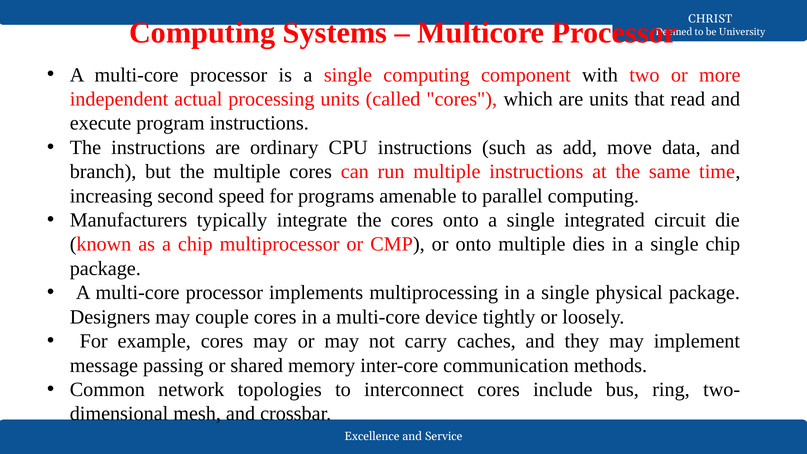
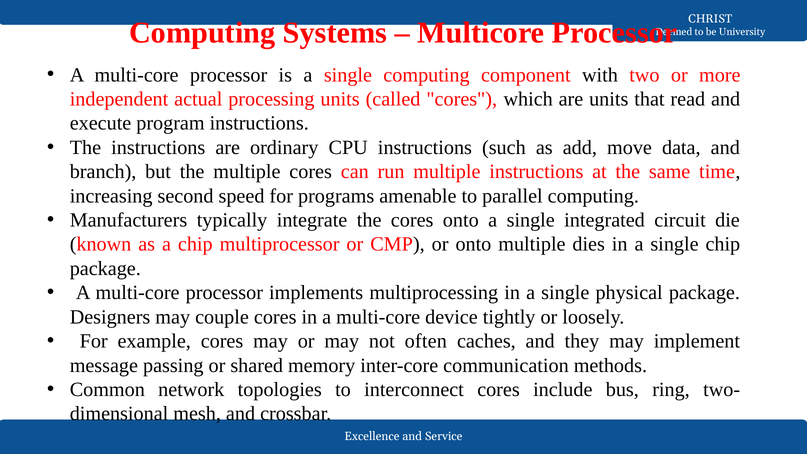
carry: carry -> often
